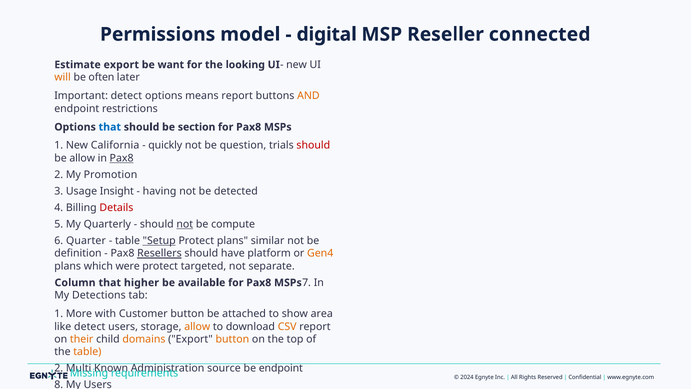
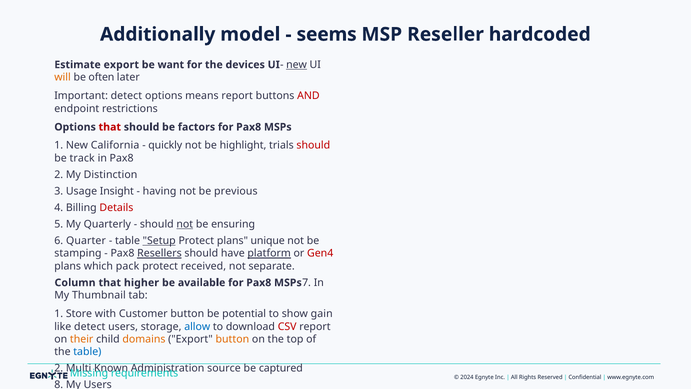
Permissions: Permissions -> Additionally
digital: digital -> seems
connected: connected -> hardcoded
looking: looking -> devices
new at (297, 65) underline: none -> present
AND colour: orange -> red
that at (110, 127) colour: blue -> red
section: section -> factors
question: question -> highlight
be allow: allow -> track
Pax8 at (122, 158) underline: present -> none
Promotion: Promotion -> Distinction
detected: detected -> previous
compute: compute -> ensuring
similar: similar -> unique
definition: definition -> stamping
platform underline: none -> present
Gen4 colour: orange -> red
were: were -> pack
targeted: targeted -> received
Detections: Detections -> Thumbnail
More: More -> Store
attached: attached -> potential
area: area -> gain
allow at (197, 326) colour: orange -> blue
CSV colour: orange -> red
table at (87, 352) colour: orange -> blue
be endpoint: endpoint -> captured
